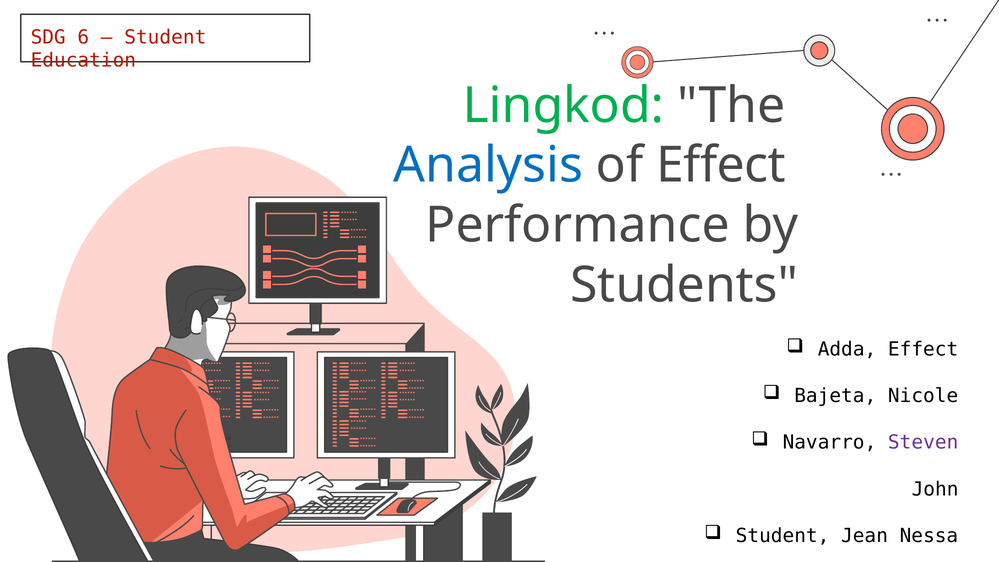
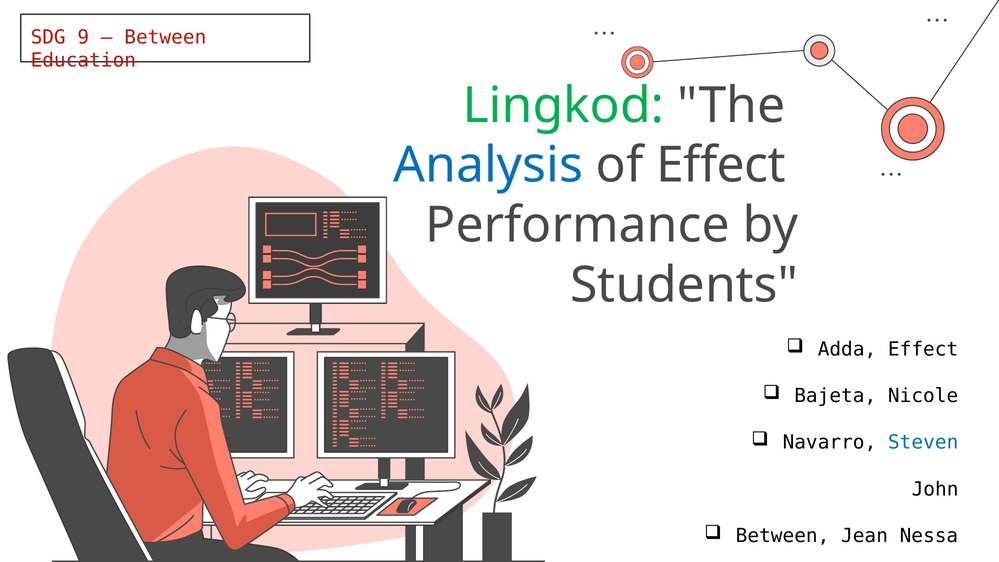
6: 6 -> 9
Student at (165, 37): Student -> Between
Steven colour: purple -> blue
Student at (783, 536): Student -> Between
